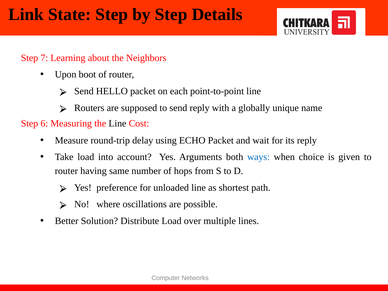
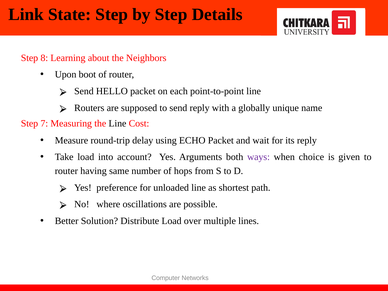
7: 7 -> 8
6: 6 -> 7
ways colour: blue -> purple
